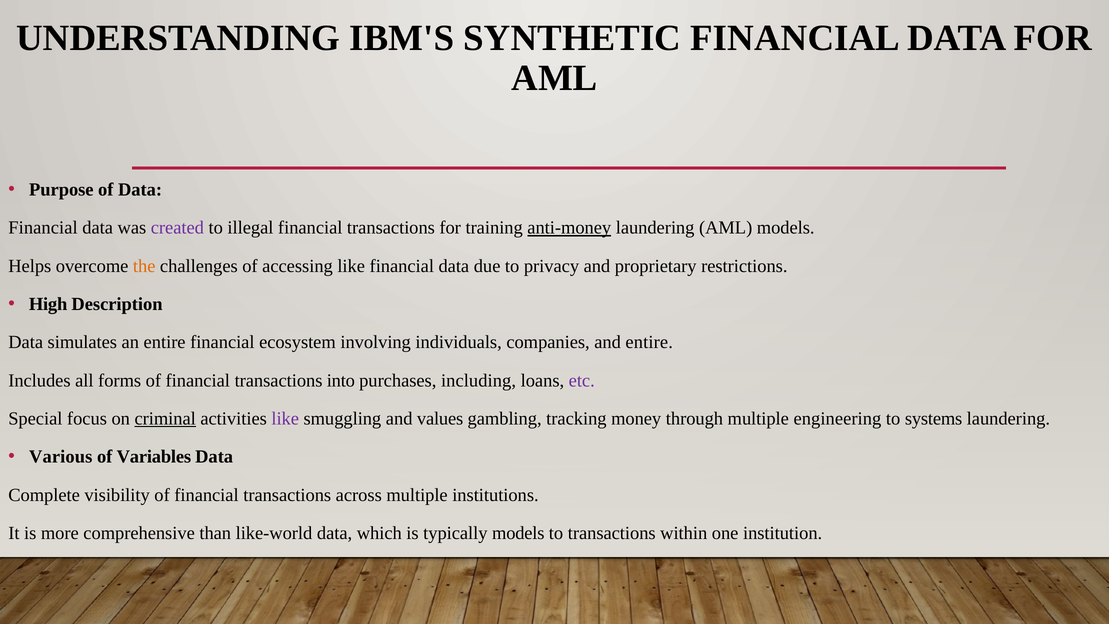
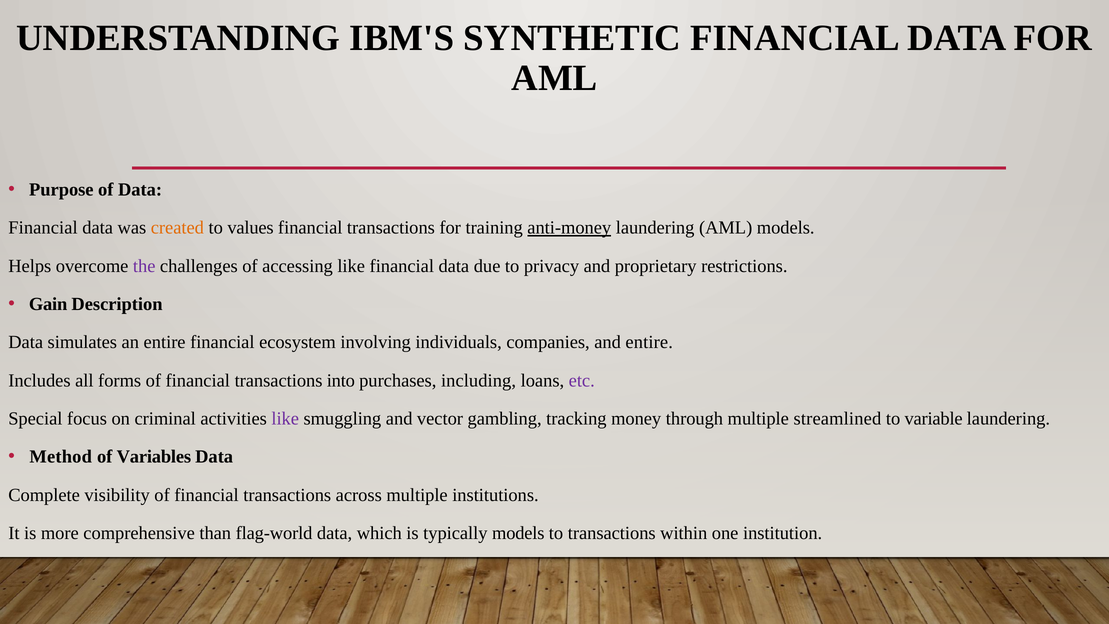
created colour: purple -> orange
illegal: illegal -> values
the colour: orange -> purple
High: High -> Gain
criminal underline: present -> none
values: values -> vector
engineering: engineering -> streamlined
systems: systems -> variable
Various: Various -> Method
like-world: like-world -> flag-world
